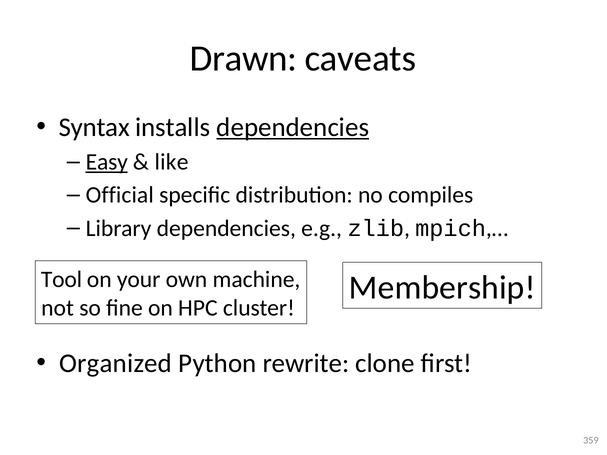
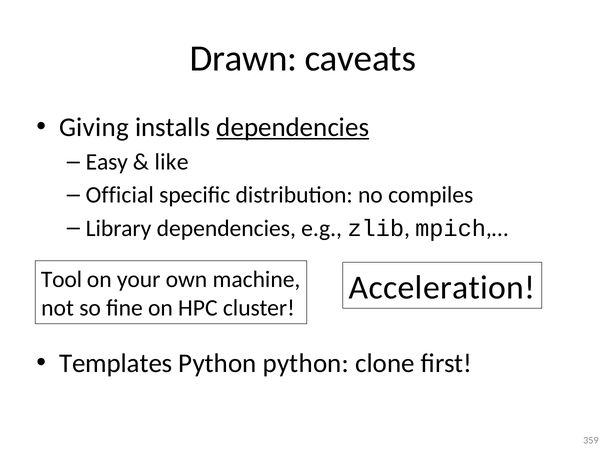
Syntax: Syntax -> Giving
Easy underline: present -> none
Membership: Membership -> Acceleration
Organized: Organized -> Templates
Python rewrite: rewrite -> python
